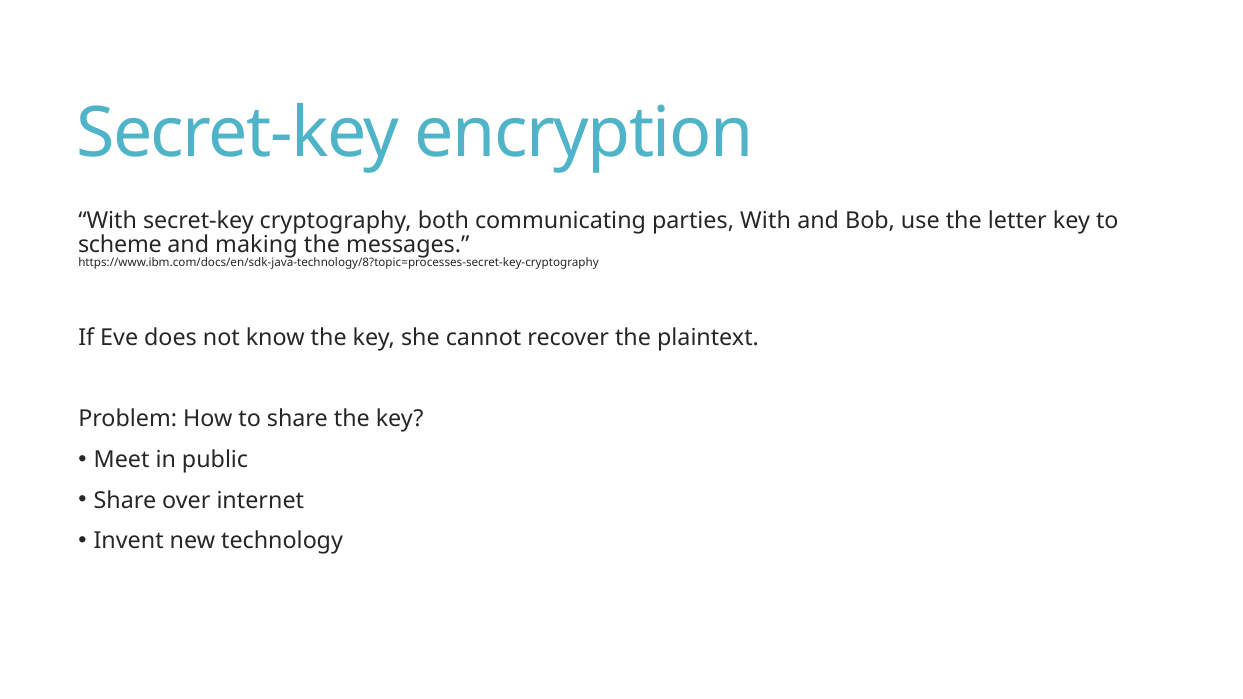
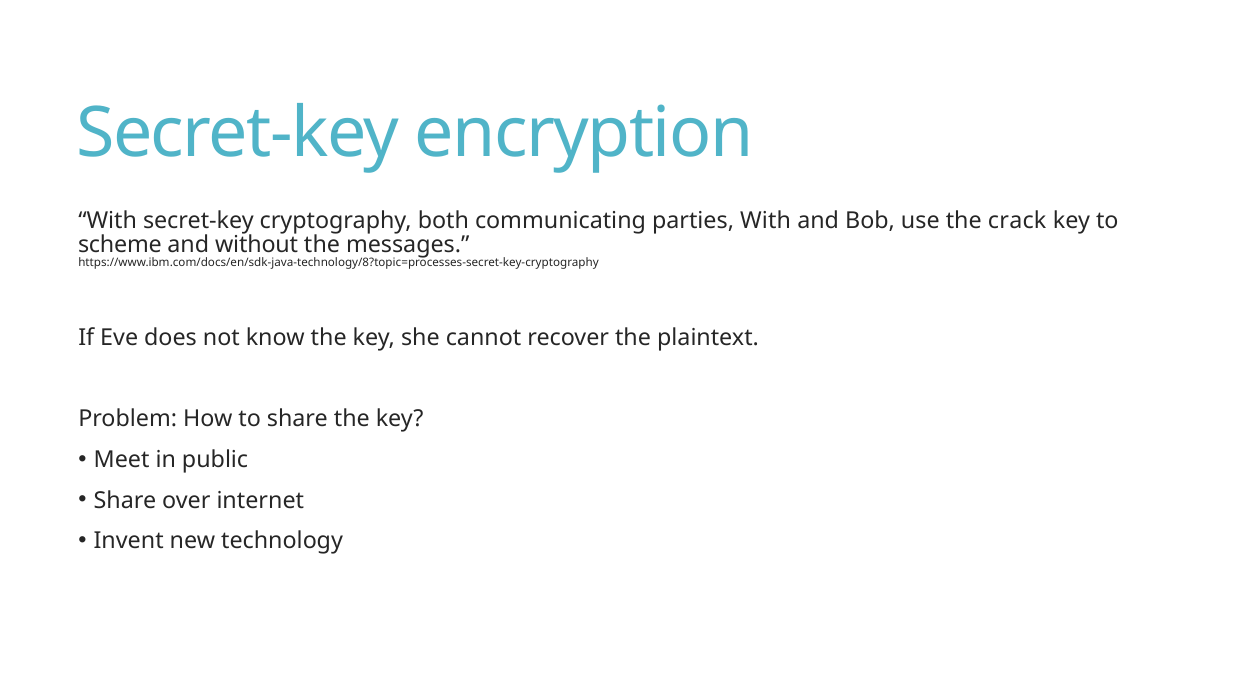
letter: letter -> crack
making: making -> without
